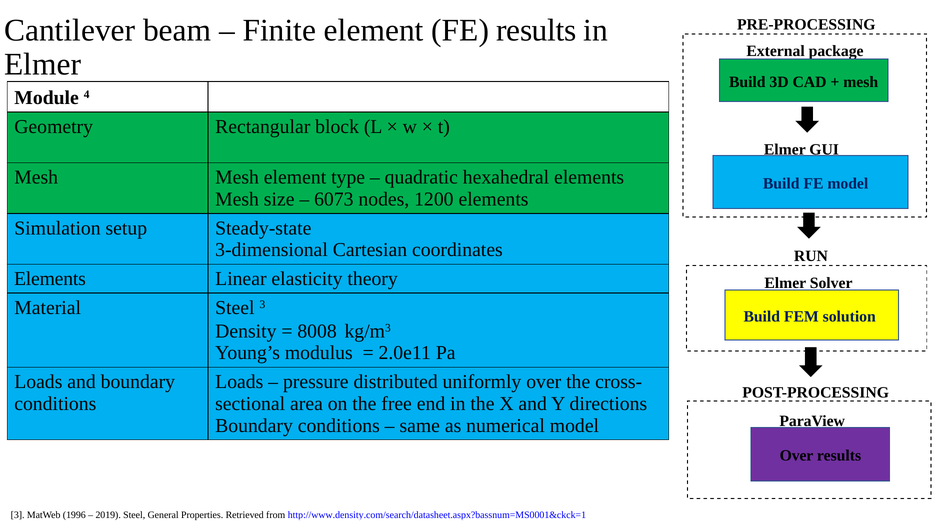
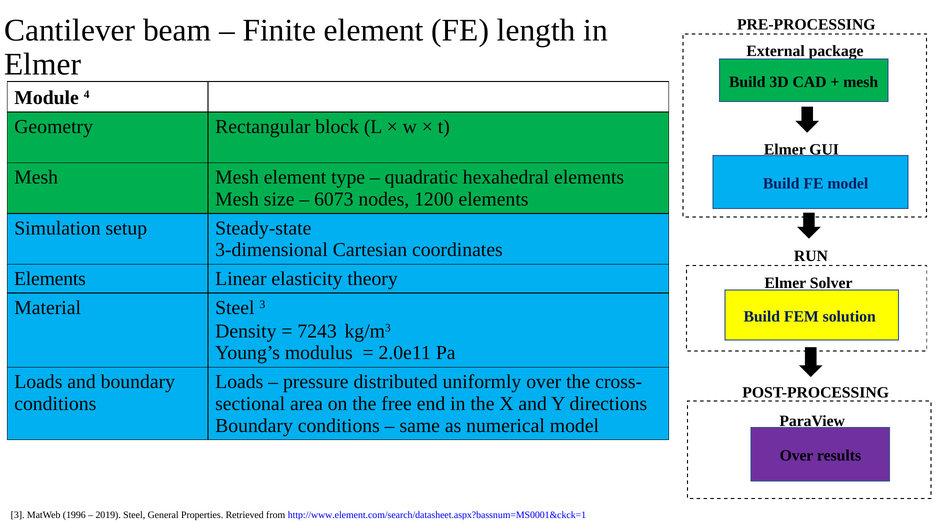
FE results: results -> length
8008: 8008 -> 7243
http://www.density.com/search/datasheet.aspx?bassnum=MS0001&ckck=1: http://www.density.com/search/datasheet.aspx?bassnum=MS0001&ckck=1 -> http://www.element.com/search/datasheet.aspx?bassnum=MS0001&ckck=1
